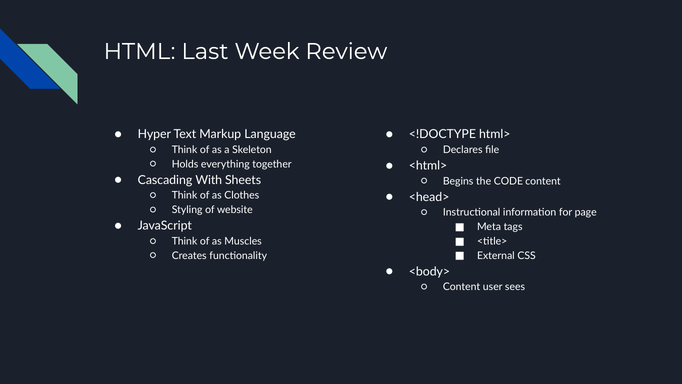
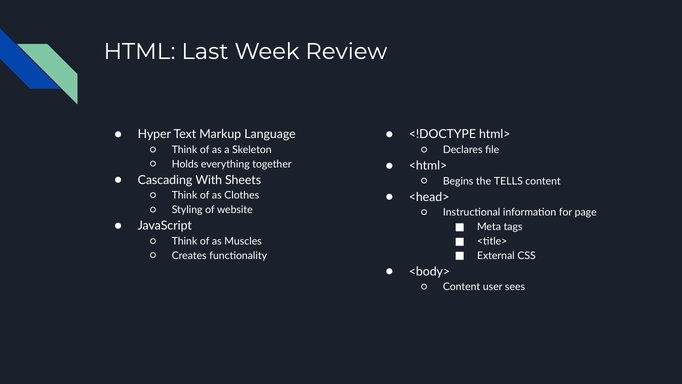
CODE: CODE -> TELLS
